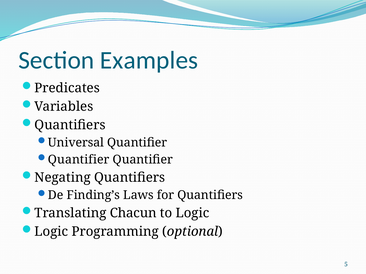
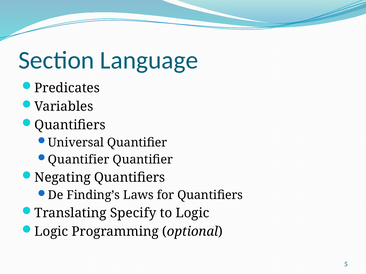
Examples: Examples -> Language
Chacun: Chacun -> Specify
